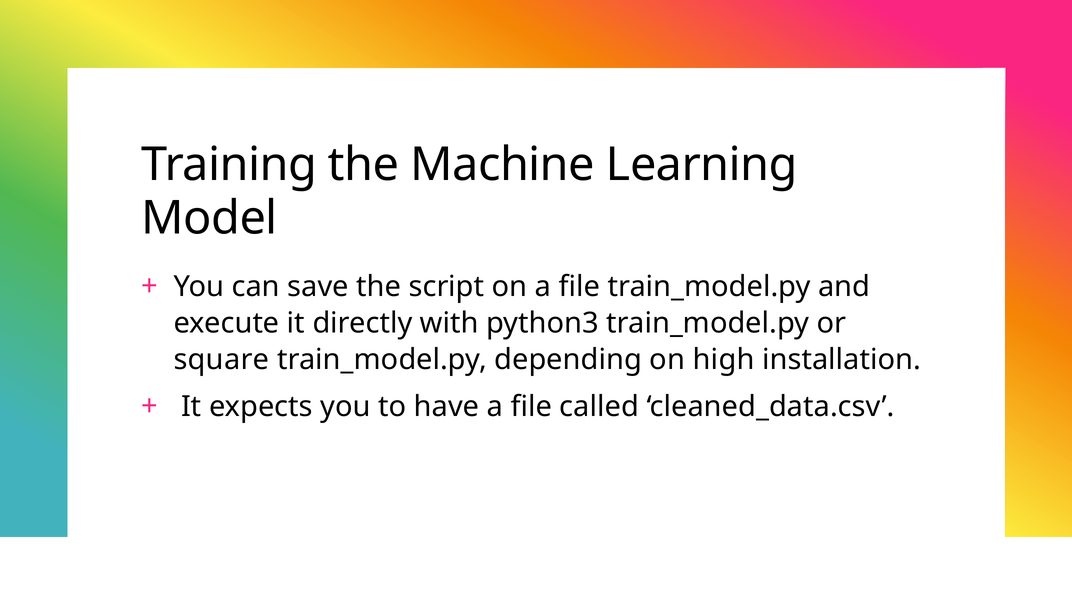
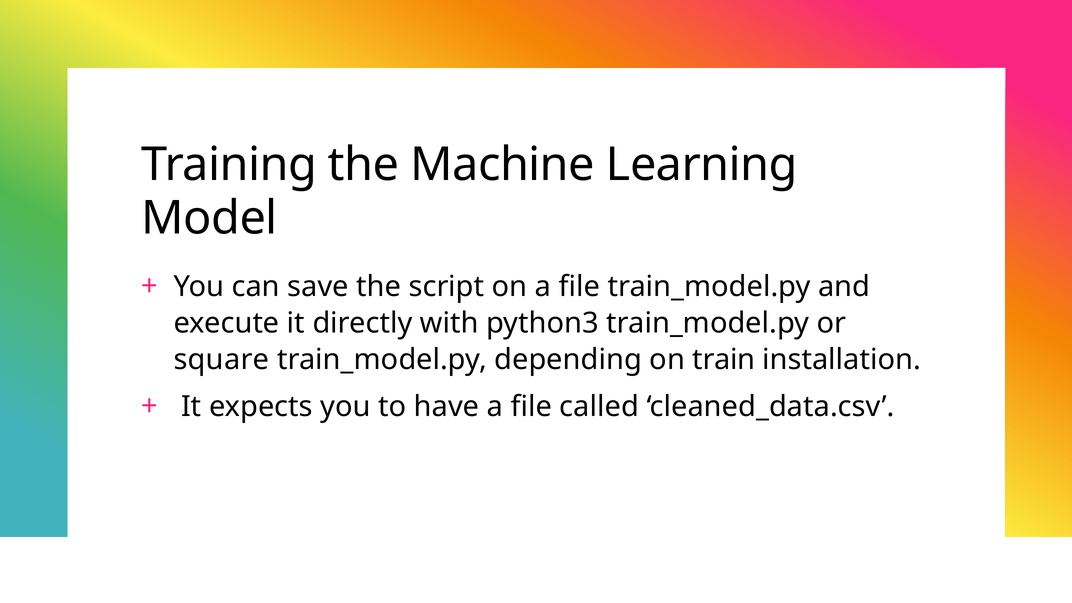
high: high -> train
